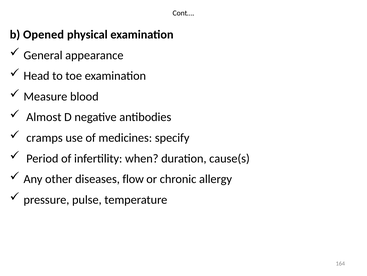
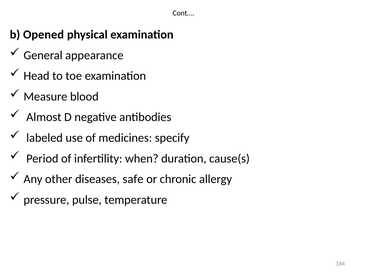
cramps: cramps -> labeled
flow: flow -> safe
